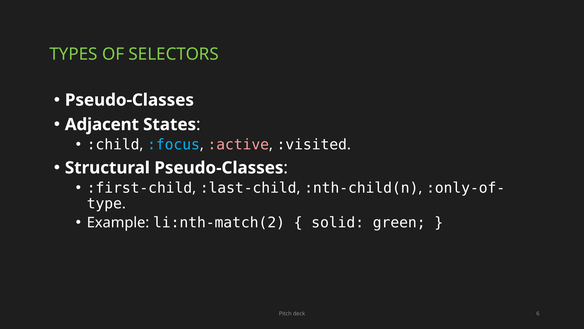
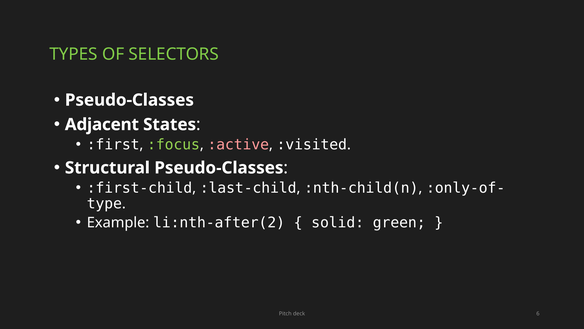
:child: :child -> :first
:focus colour: light blue -> light green
li:nth-match(2: li:nth-match(2 -> li:nth-after(2
